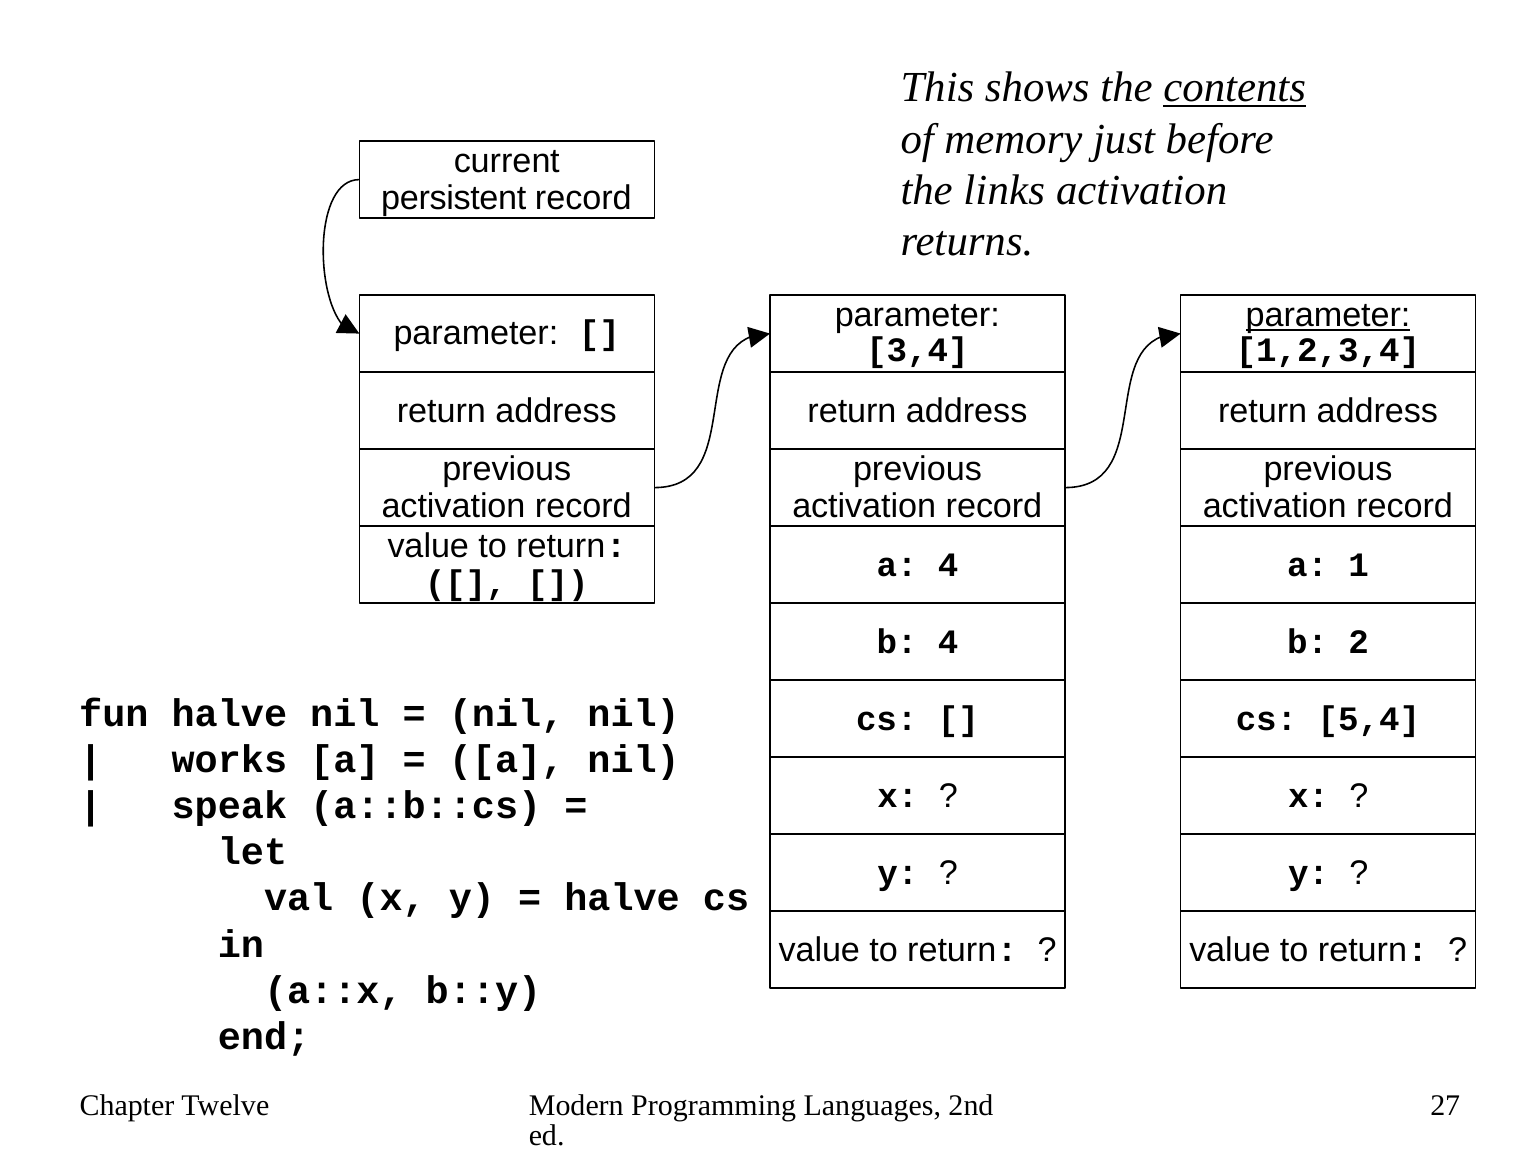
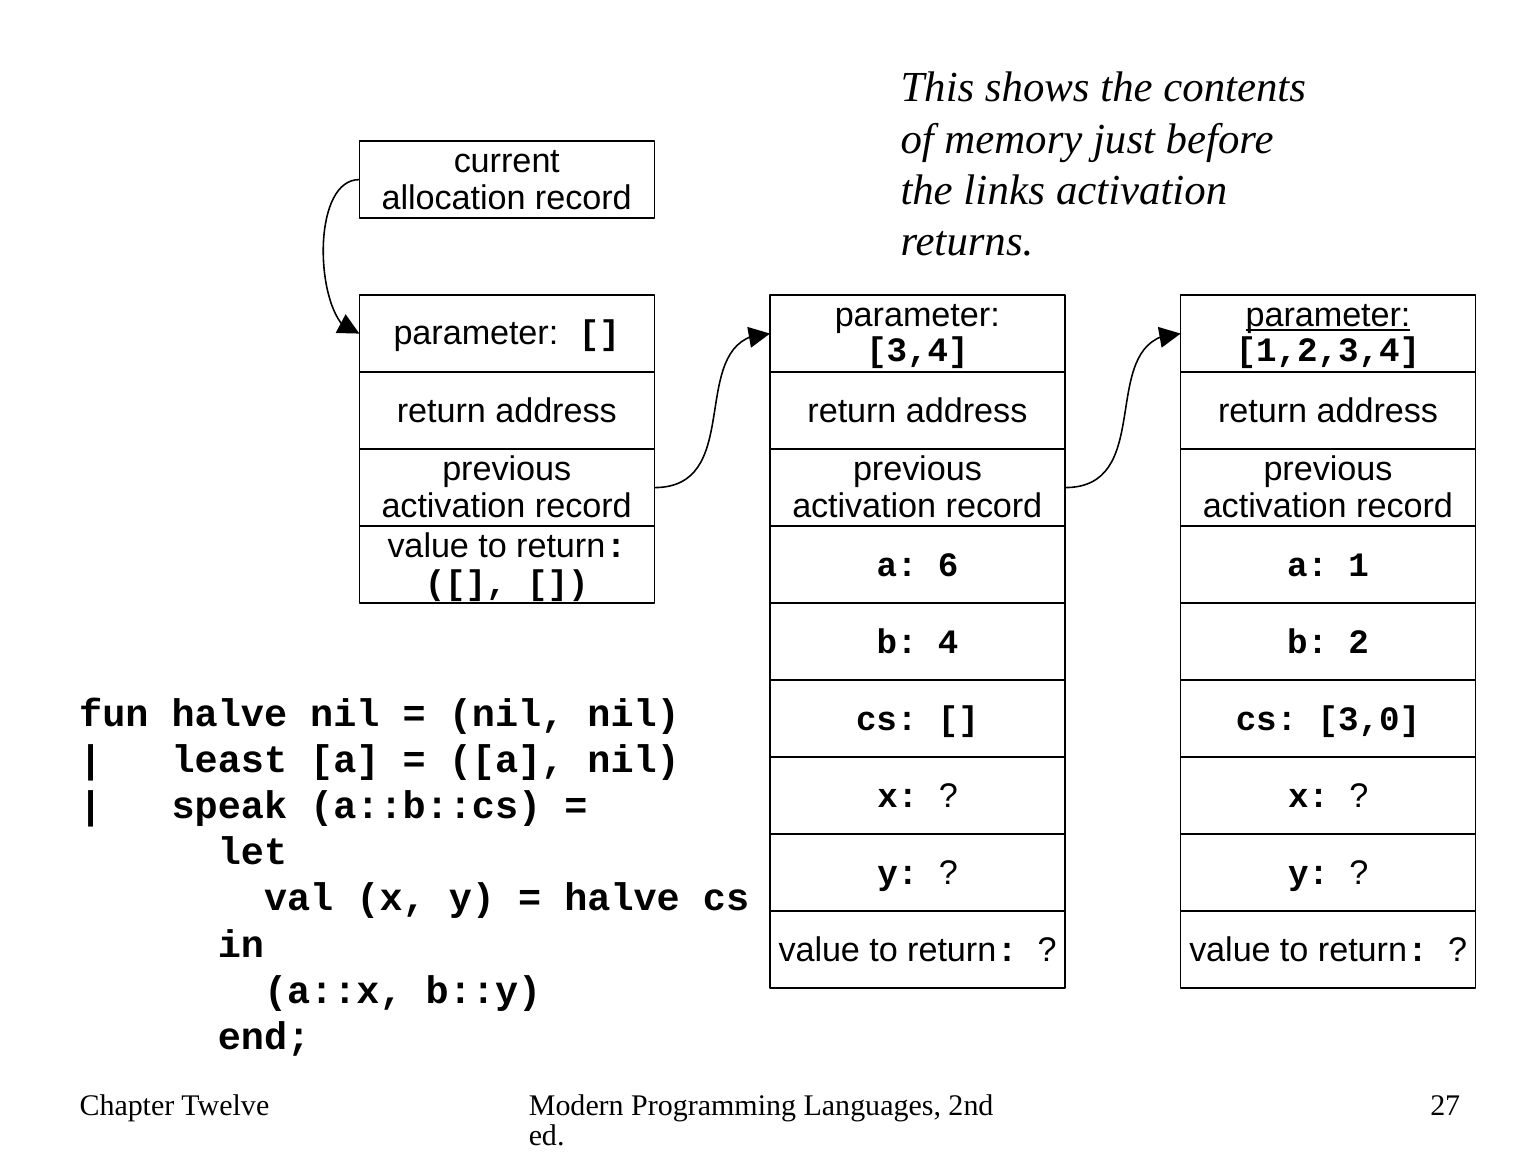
contents underline: present -> none
persistent: persistent -> allocation
a 4: 4 -> 6
5,4: 5,4 -> 3,0
works: works -> least
